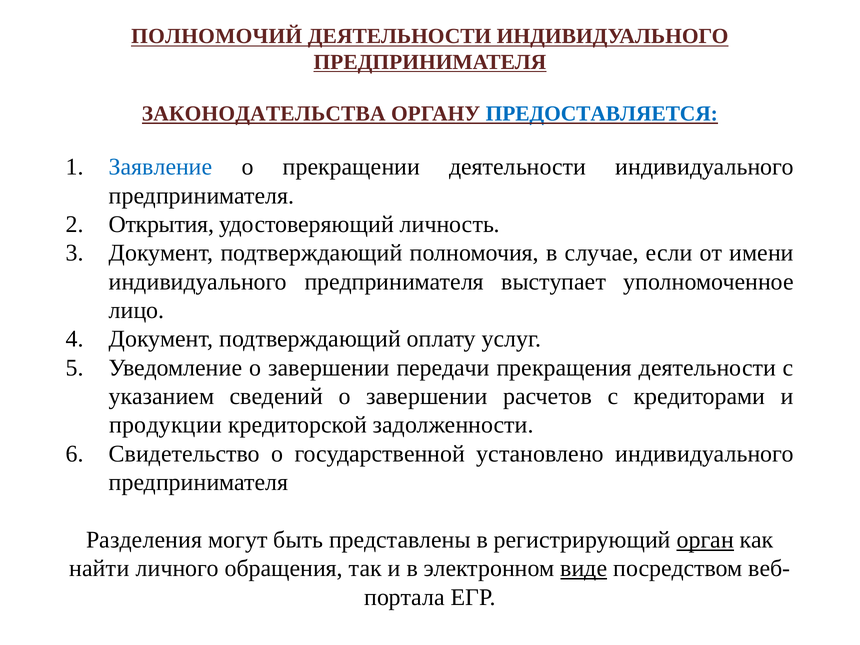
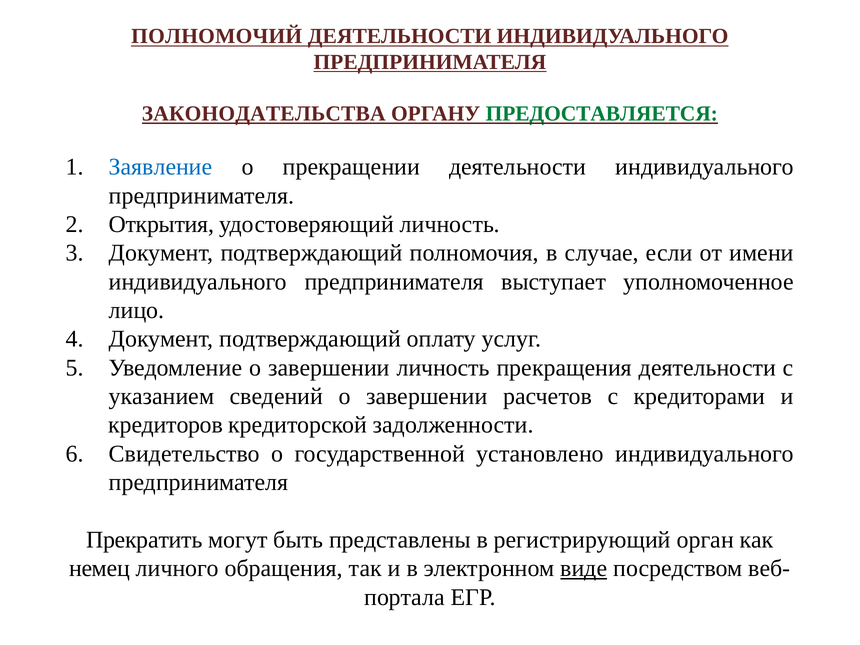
ПРЕДОСТАВЛЯЕТСЯ colour: blue -> green
завершении передачи: передачи -> личность
продукции: продукции -> кредиторов
Разделения: Разделения -> Прекратить
орган underline: present -> none
найти: найти -> немец
